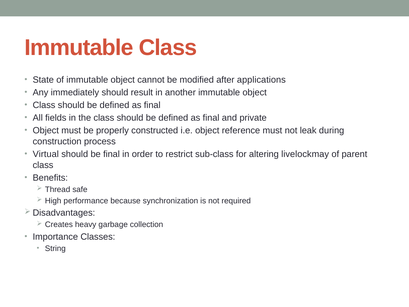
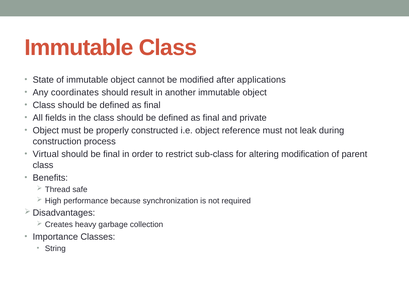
immediately: immediately -> coordinates
livelockmay: livelockmay -> modification
